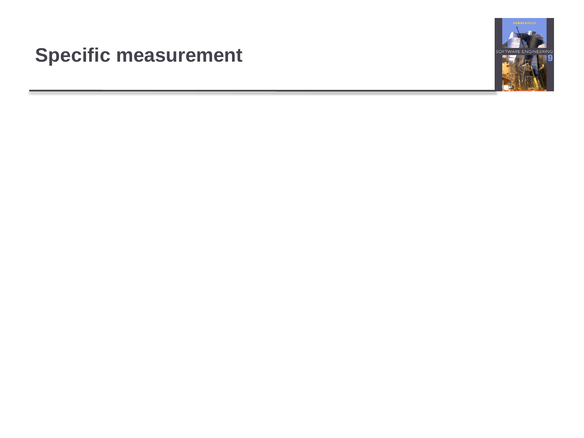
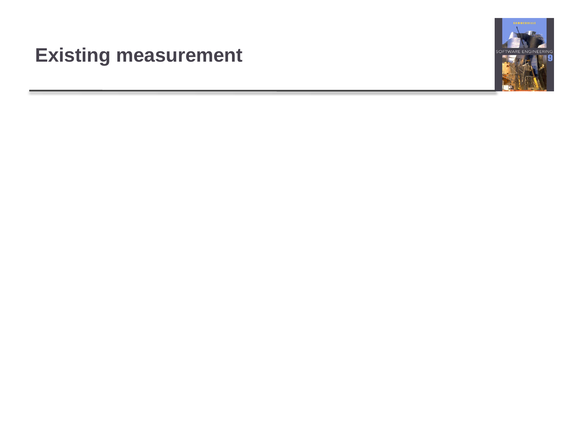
Specific: Specific -> Existing
